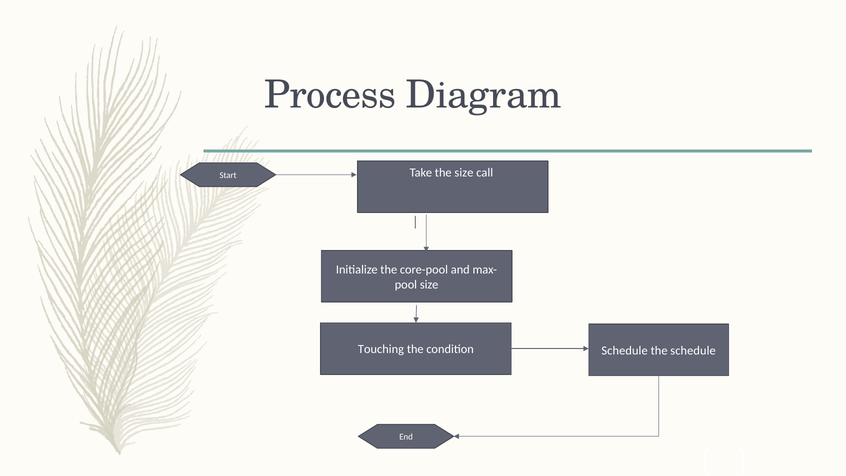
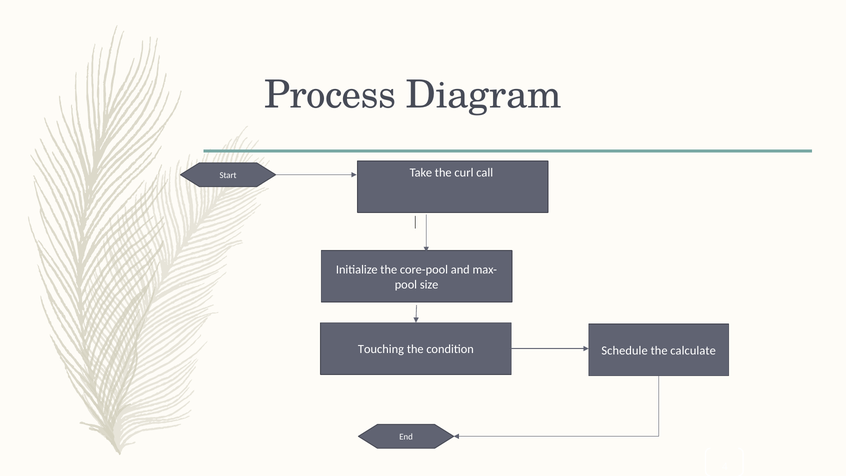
the size: size -> curl
the schedule: schedule -> calculate
